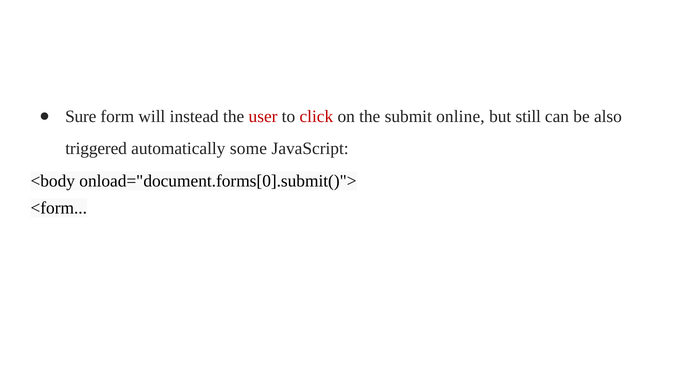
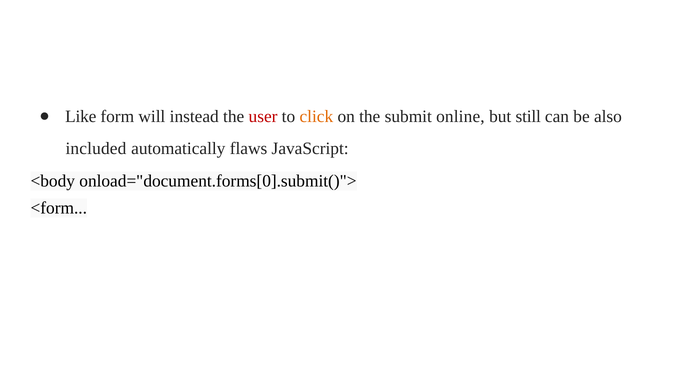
Sure: Sure -> Like
click colour: red -> orange
triggered: triggered -> included
some: some -> flaws
